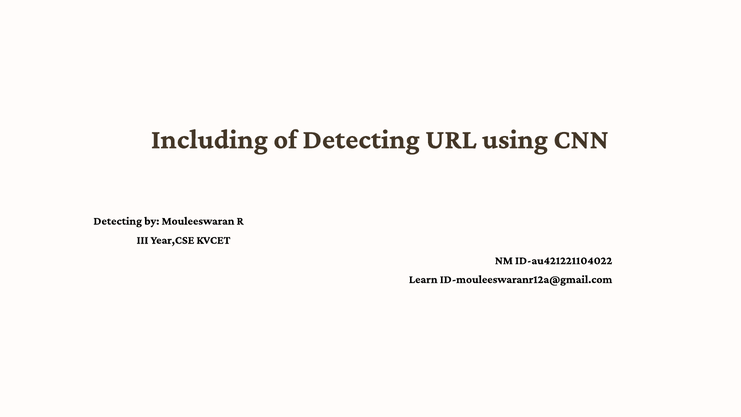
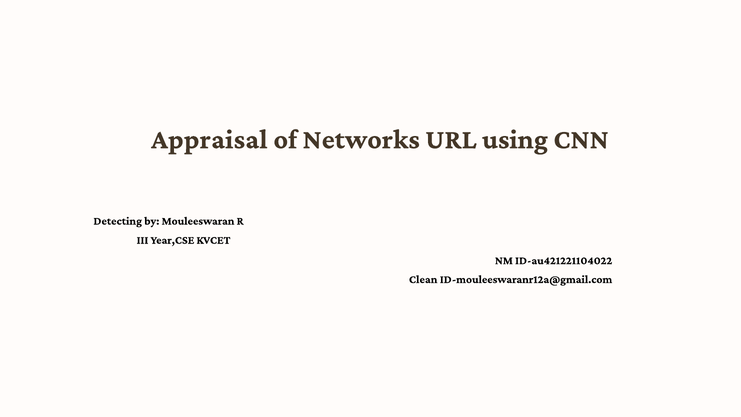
Including: Including -> Appraisal
of Detecting: Detecting -> Networks
Learn: Learn -> Clean
